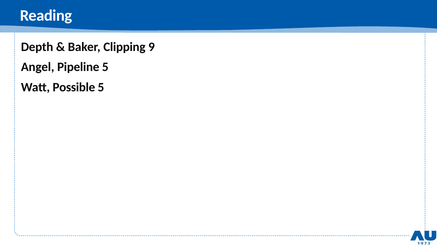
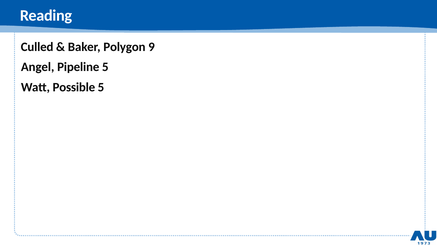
Depth: Depth -> Culled
Clipping: Clipping -> Polygon
